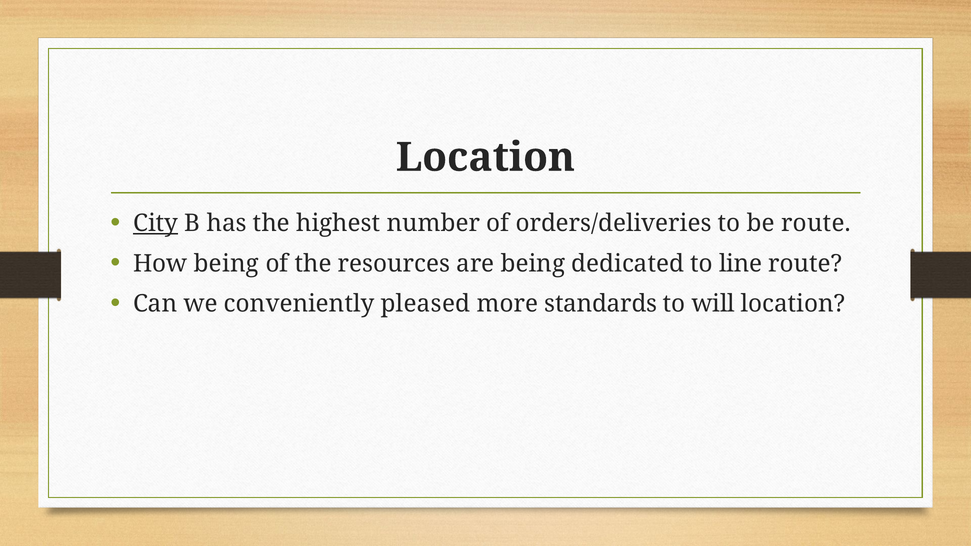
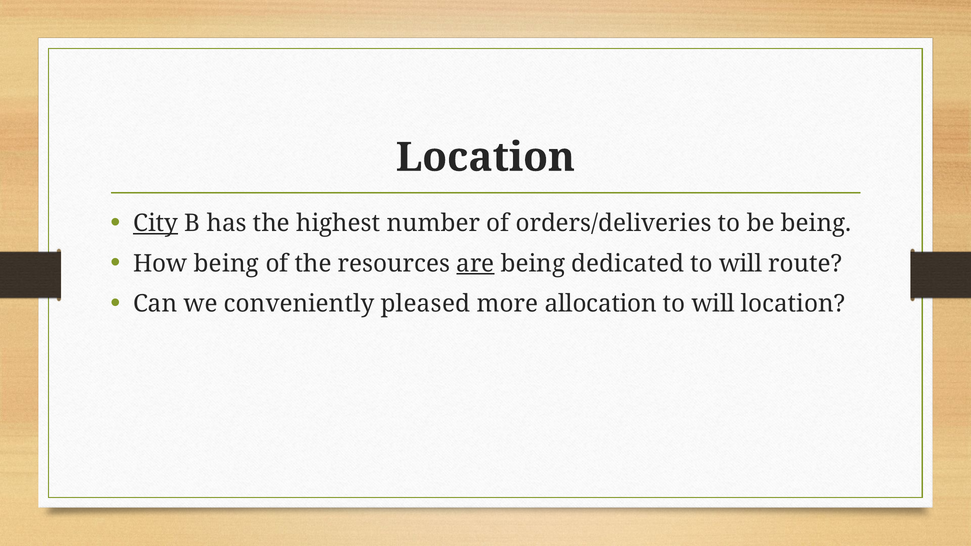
be route: route -> being
are underline: none -> present
dedicated to line: line -> will
standards: standards -> allocation
